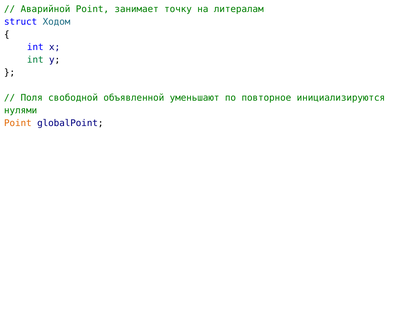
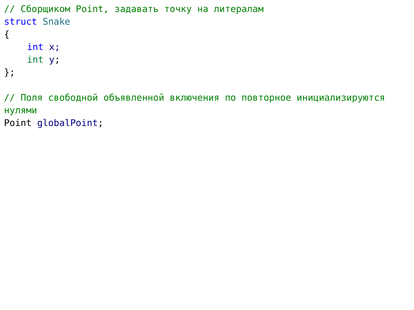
Аварийной: Аварийной -> Сборщиком
занимает: занимает -> задавать
Ходом: Ходом -> Snake
уменьшают: уменьшают -> включения
Point at (18, 123) colour: orange -> black
